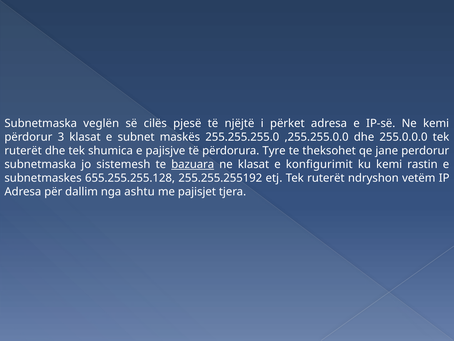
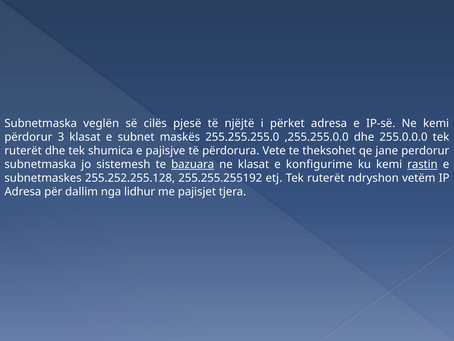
Tyre: Tyre -> Vete
konfigurimit: konfigurimit -> konfigurime
rastin underline: none -> present
655.255.255.128: 655.255.255.128 -> 255.252.255.128
ashtu: ashtu -> lidhur
